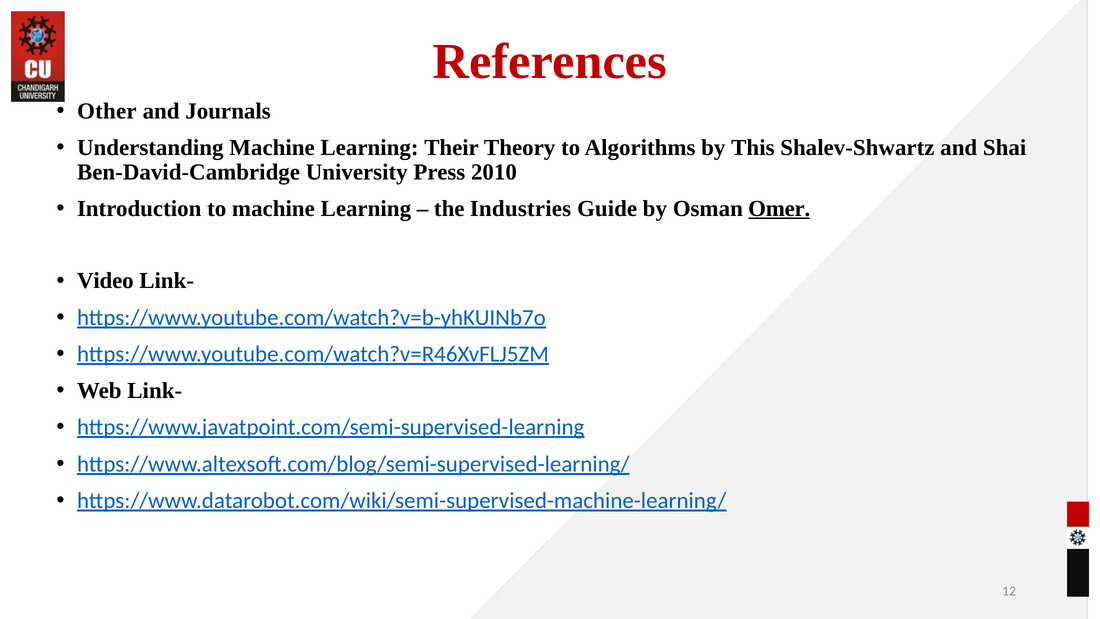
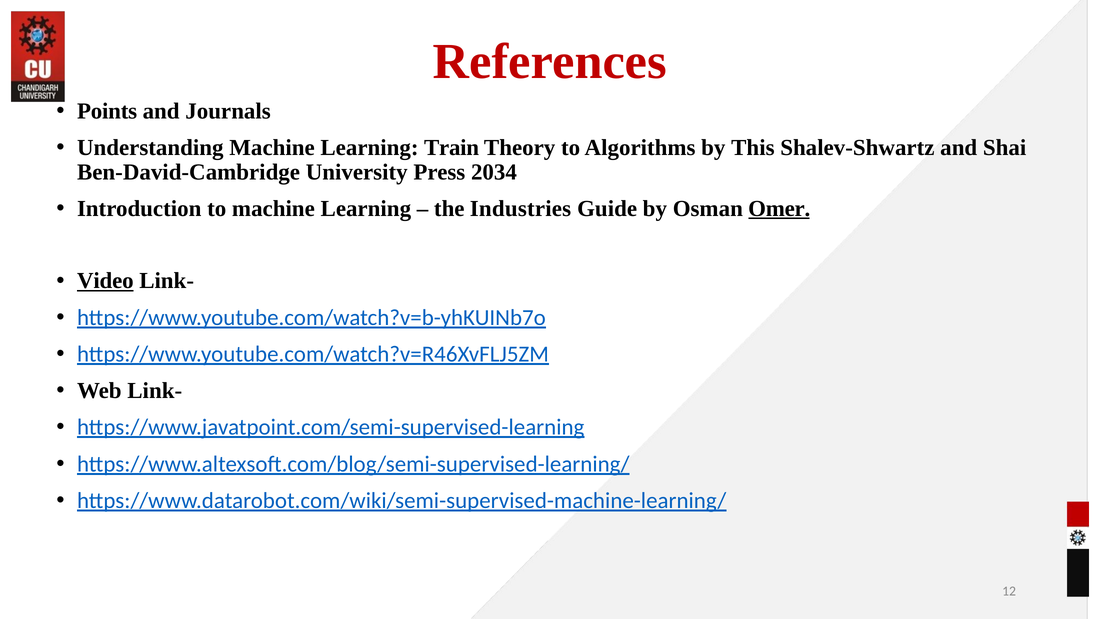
Other: Other -> Points
Their: Their -> Train
2010: 2010 -> 2034
Video underline: none -> present
